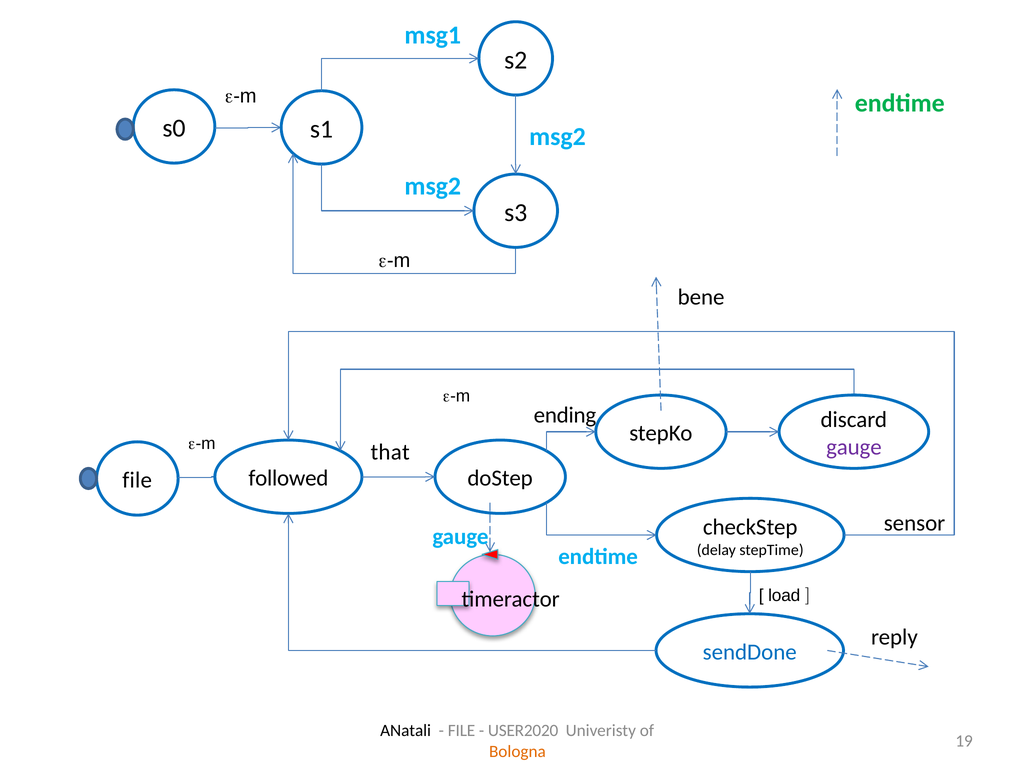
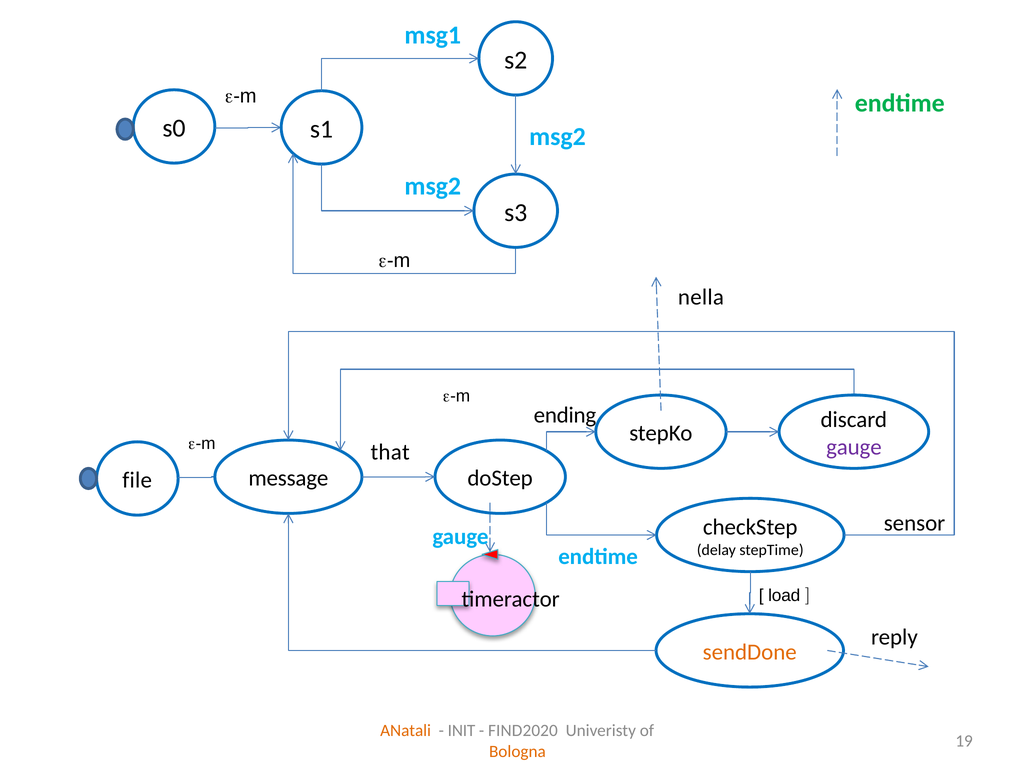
bene: bene -> nella
followed: followed -> message
sendDone colour: blue -> orange
ANatali colour: black -> orange
FILE at (462, 731): FILE -> INIT
USER2020: USER2020 -> FIND2020
